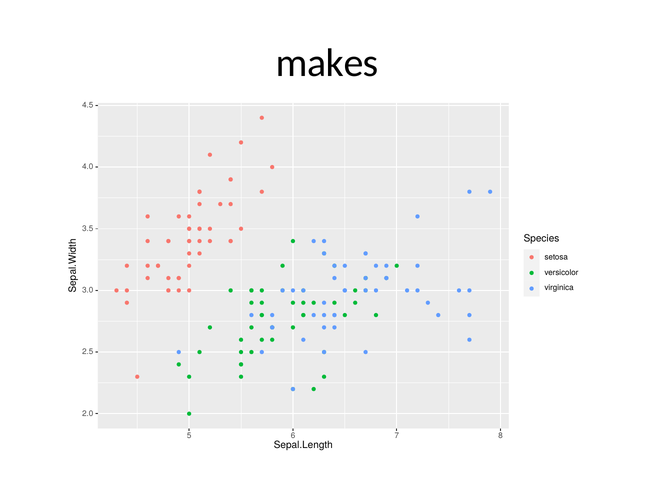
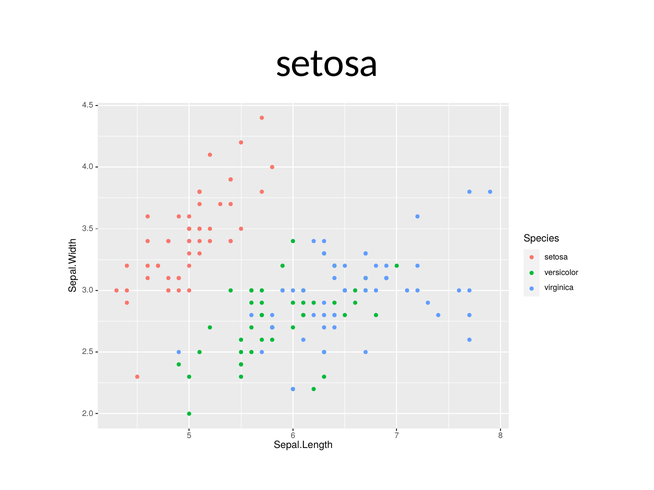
makes at (327, 63): makes -> setosa
